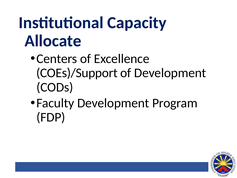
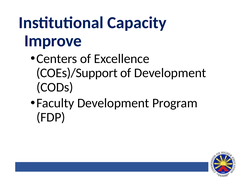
Allocate: Allocate -> Improve
